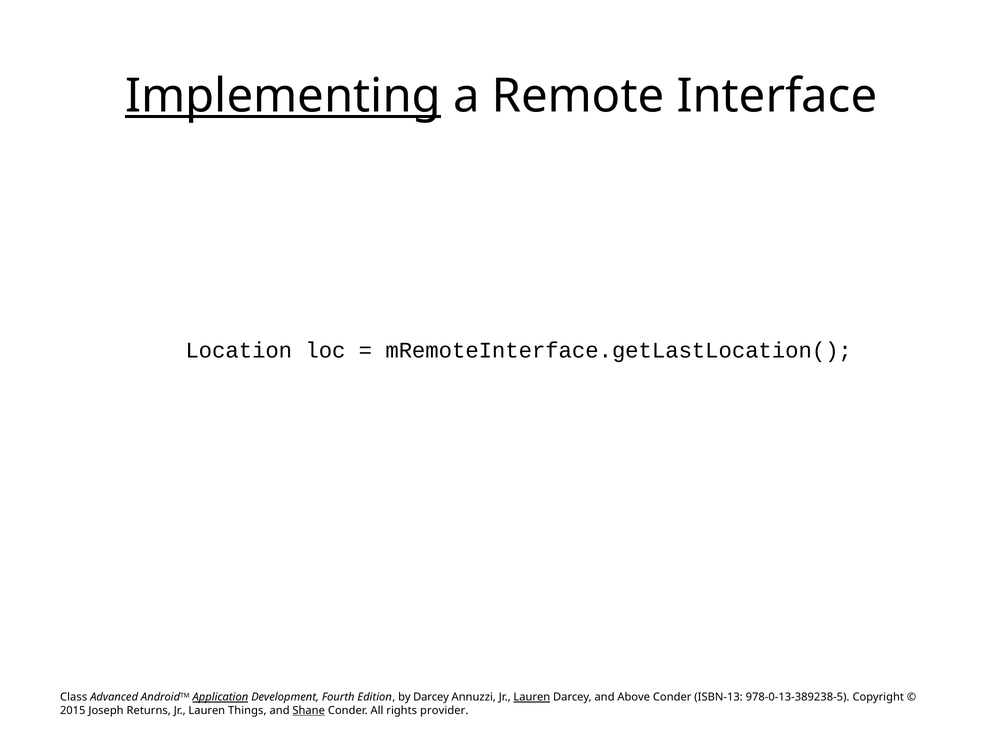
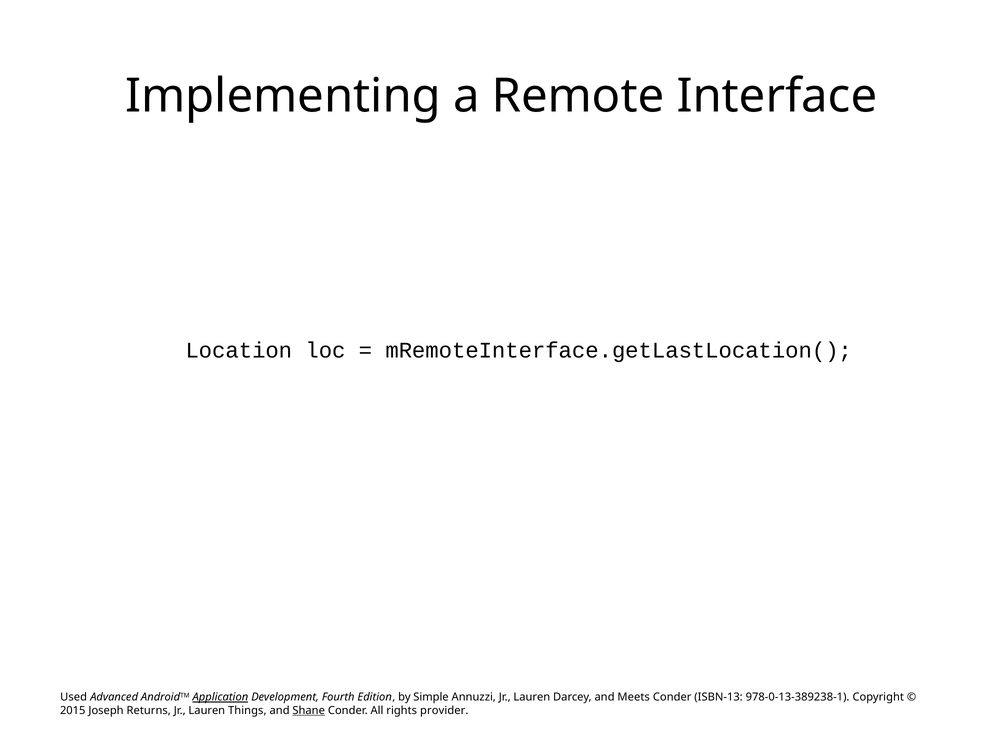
Implementing underline: present -> none
Class: Class -> Used
by Darcey: Darcey -> Simple
Lauren at (532, 697) underline: present -> none
Above: Above -> Meets
978-0-13-389238-5: 978-0-13-389238-5 -> 978-0-13-389238-1
